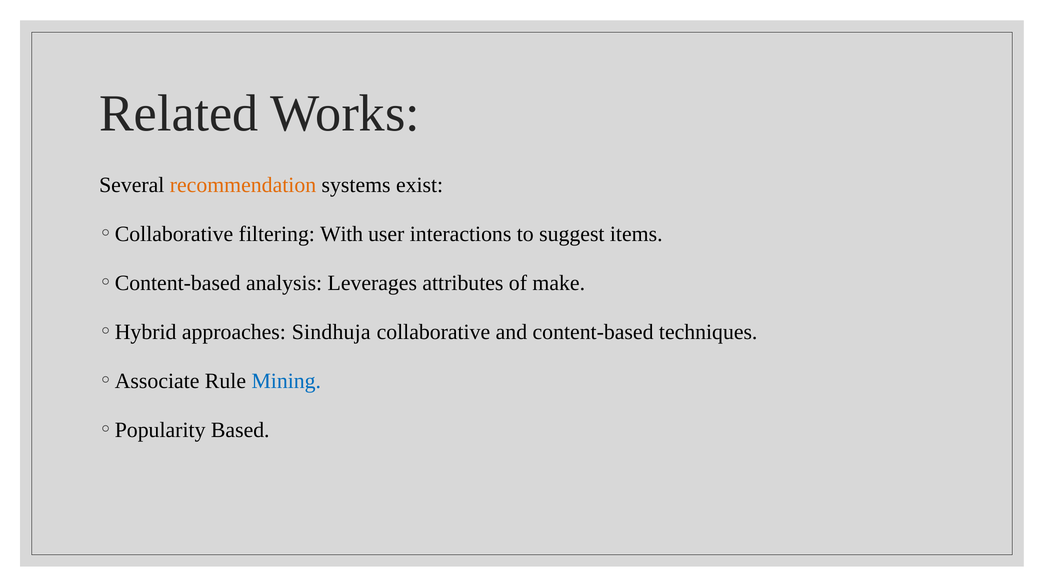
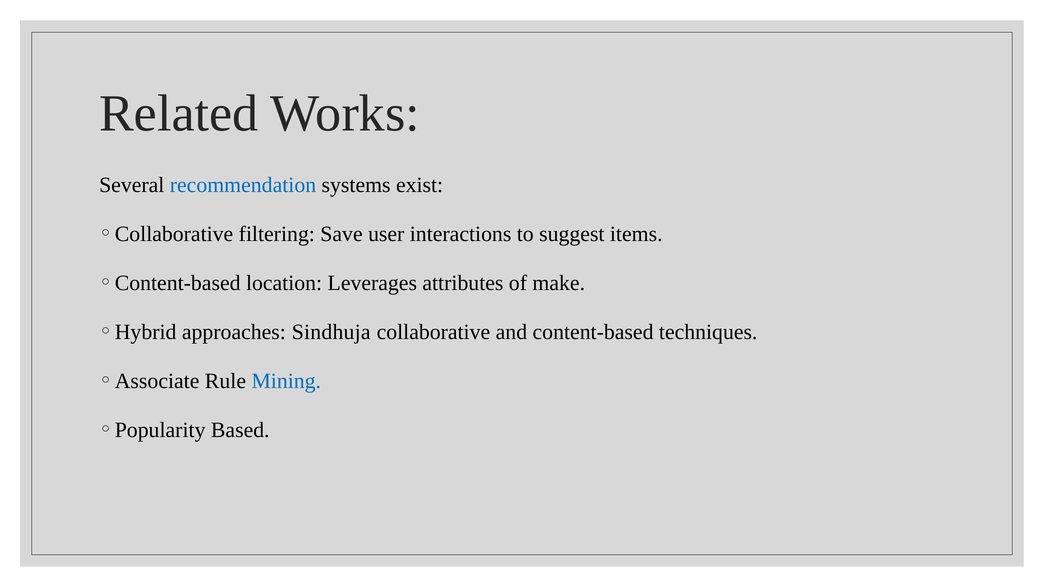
recommendation colour: orange -> blue
With: With -> Save
analysis: analysis -> location
